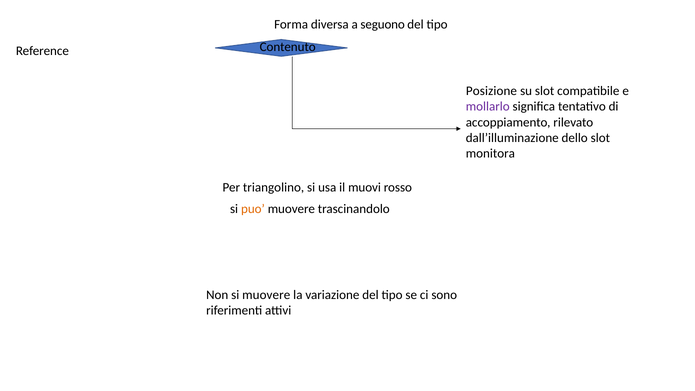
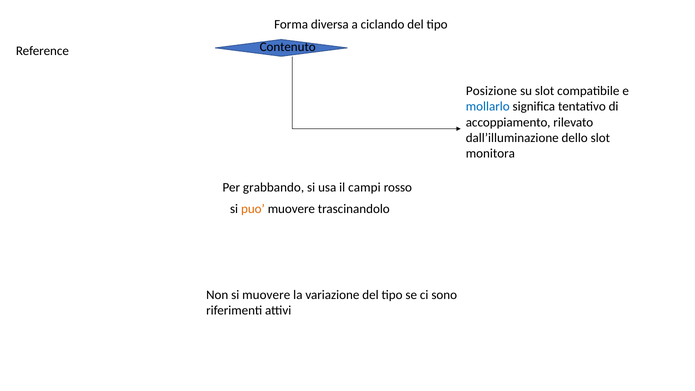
seguono: seguono -> ciclando
mollarlo colour: purple -> blue
triangolino: triangolino -> grabbando
muovi: muovi -> campi
